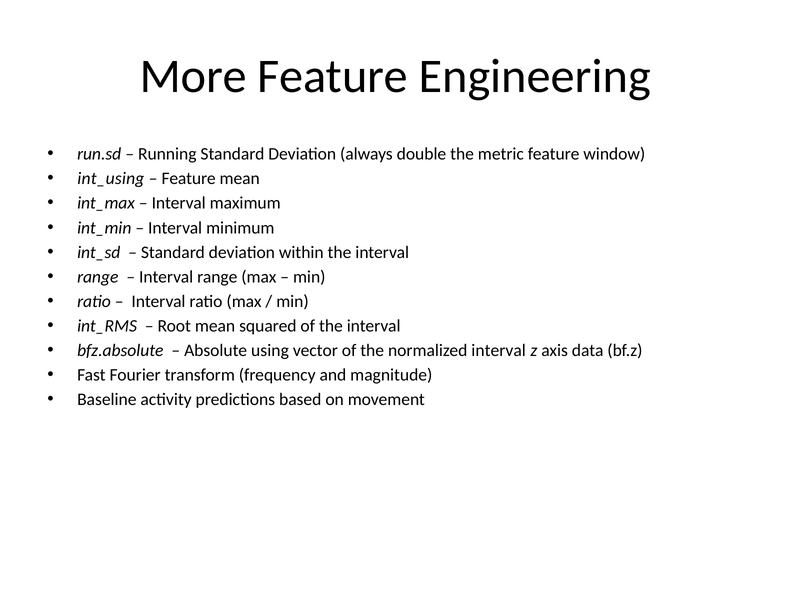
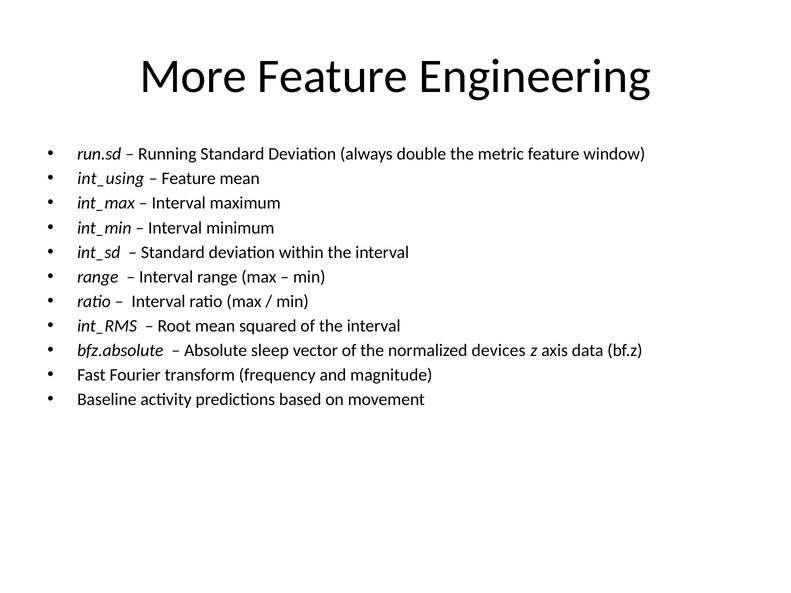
using: using -> sleep
normalized interval: interval -> devices
